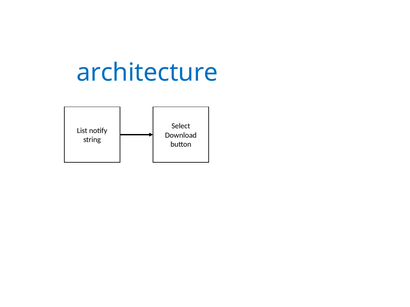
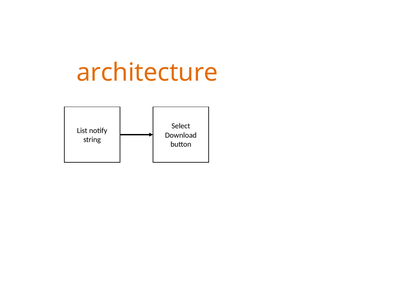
architecture colour: blue -> orange
